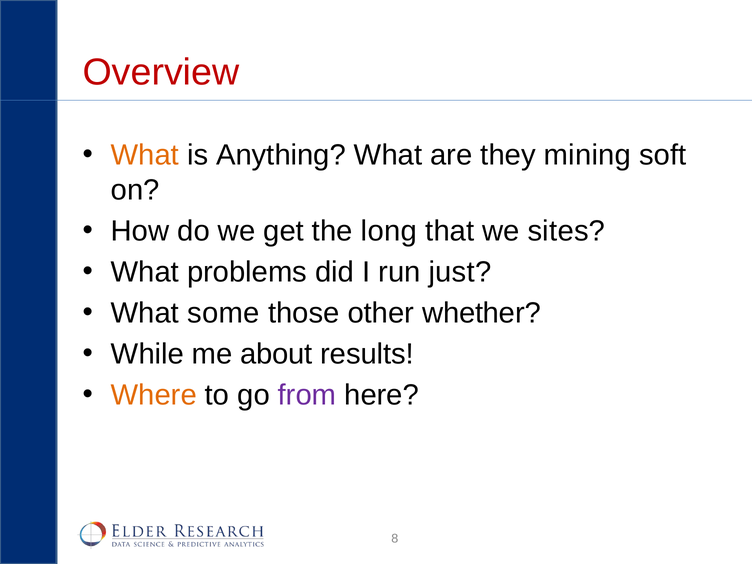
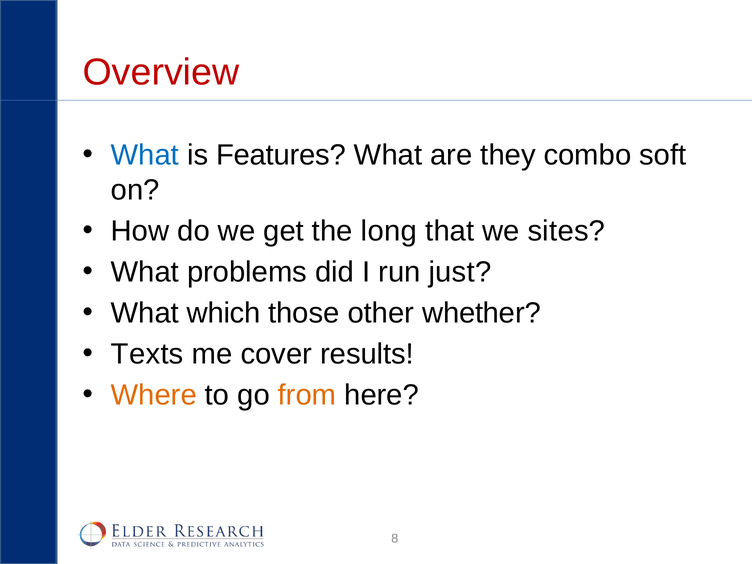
What at (145, 155) colour: orange -> blue
Anything: Anything -> Features
mining: mining -> combo
some: some -> which
While: While -> Texts
about: about -> cover
from colour: purple -> orange
